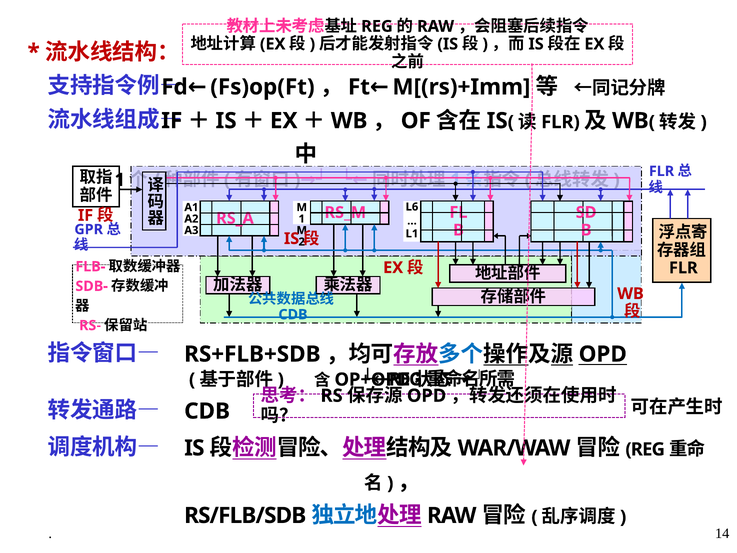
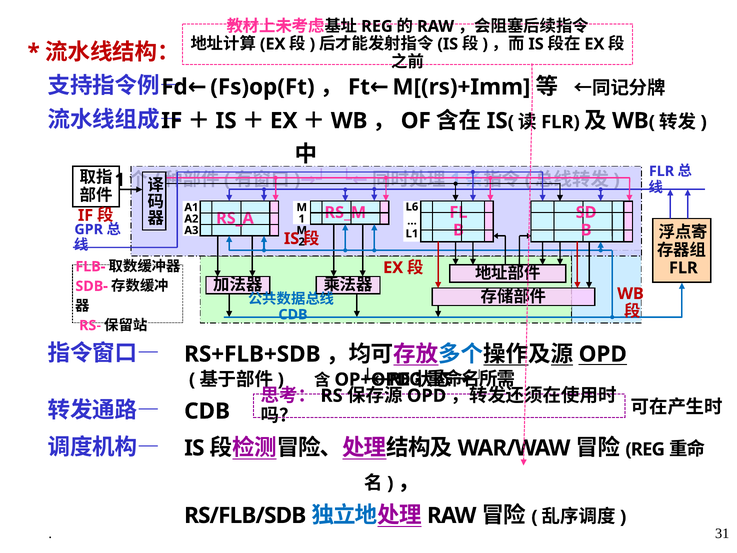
14: 14 -> 31
